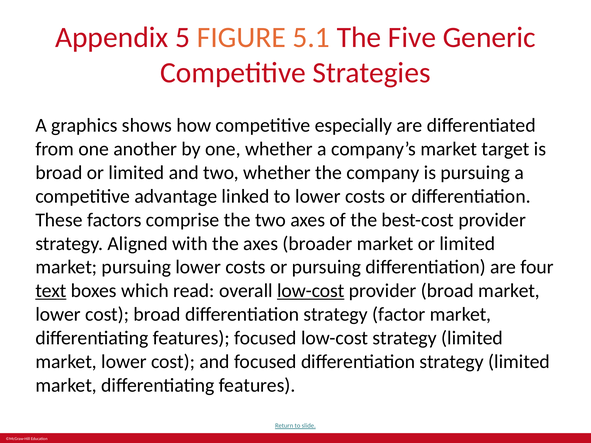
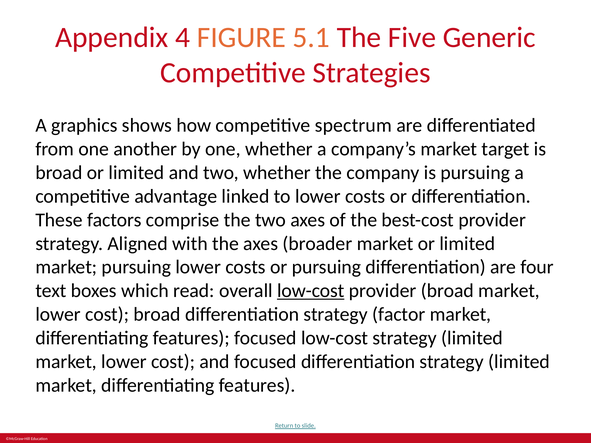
5: 5 -> 4
especially: especially -> spectrum
text underline: present -> none
